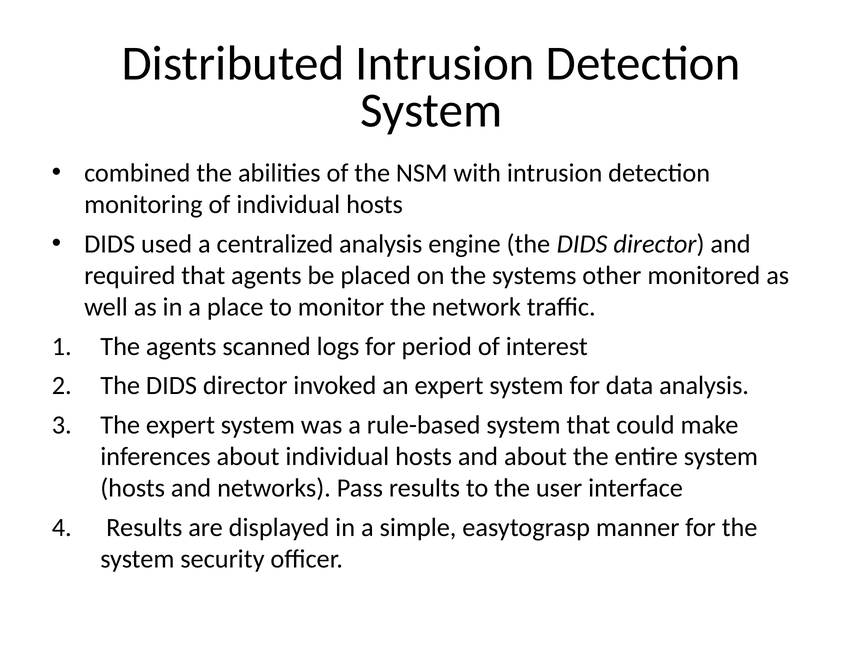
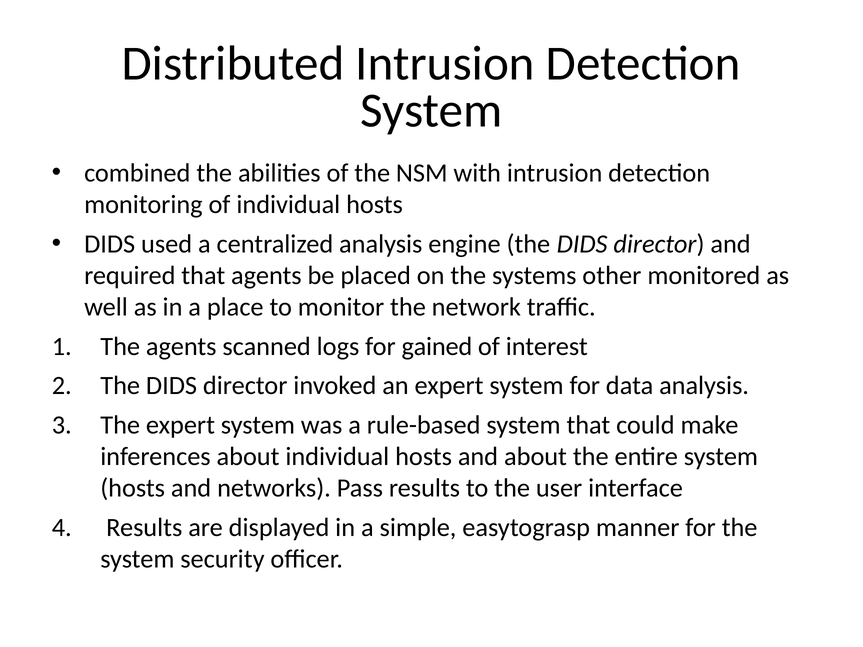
period: period -> gained
